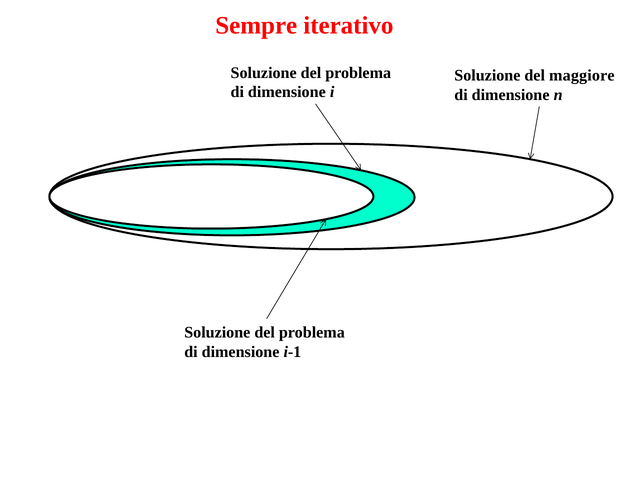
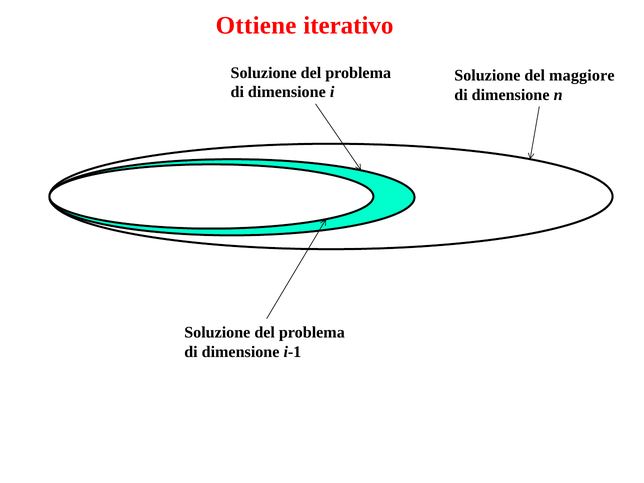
Sempre: Sempre -> Ottiene
